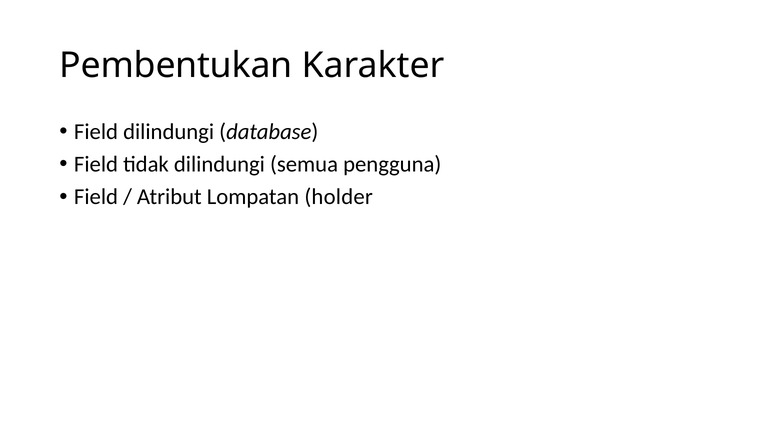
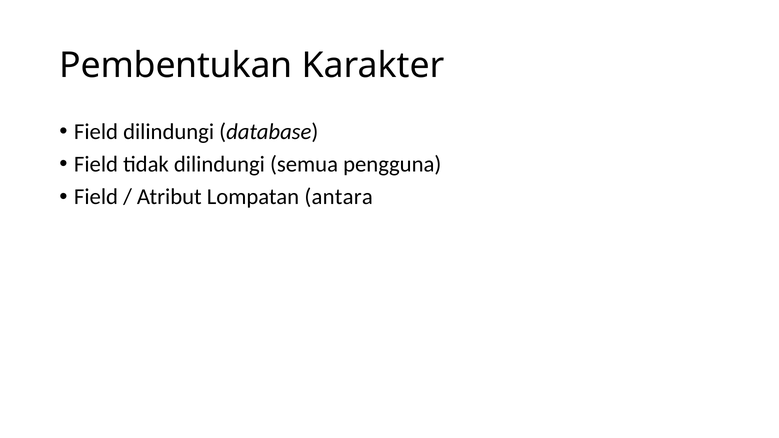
holder: holder -> antara
